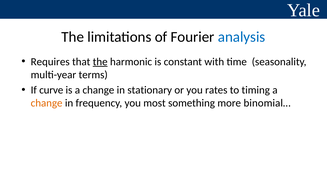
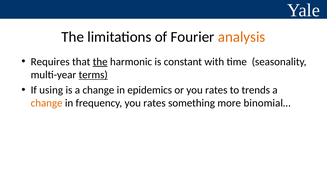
analysis colour: blue -> orange
terms underline: none -> present
curve: curve -> using
stationary: stationary -> epidemics
timing: timing -> trends
frequency you most: most -> rates
